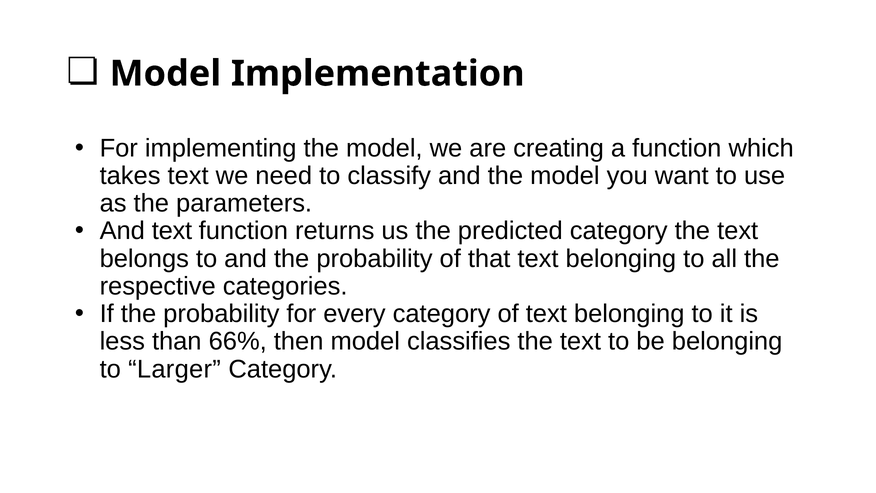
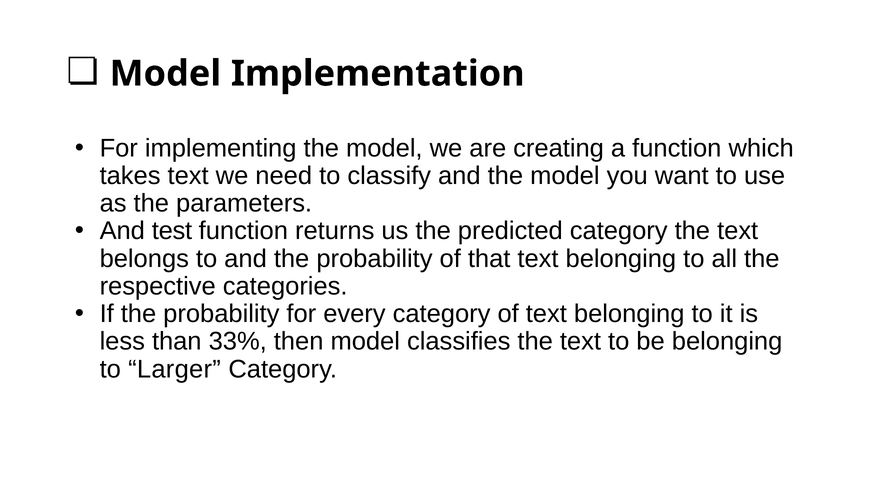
And text: text -> test
66%: 66% -> 33%
